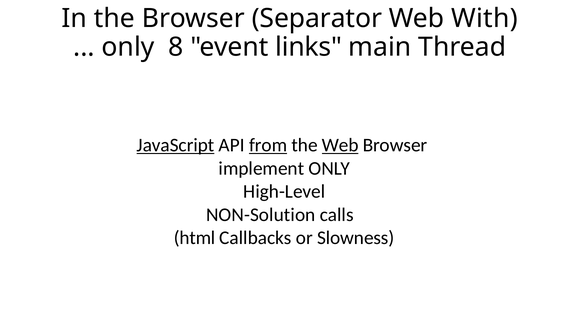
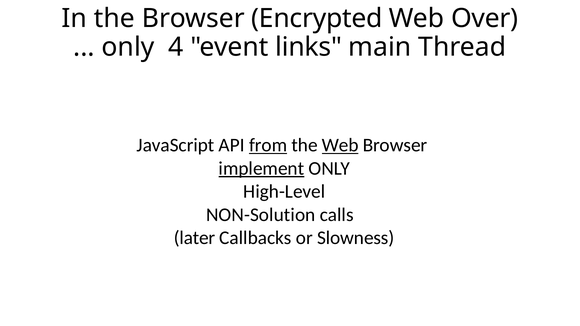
Separator: Separator -> Encrypted
With: With -> Over
8: 8 -> 4
JavaScript underline: present -> none
implement underline: none -> present
html: html -> later
